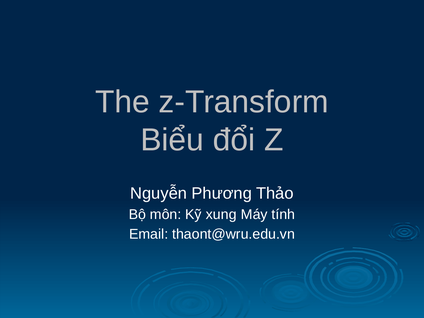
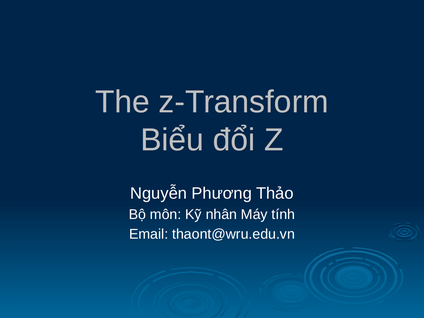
xung: xung -> nhân
